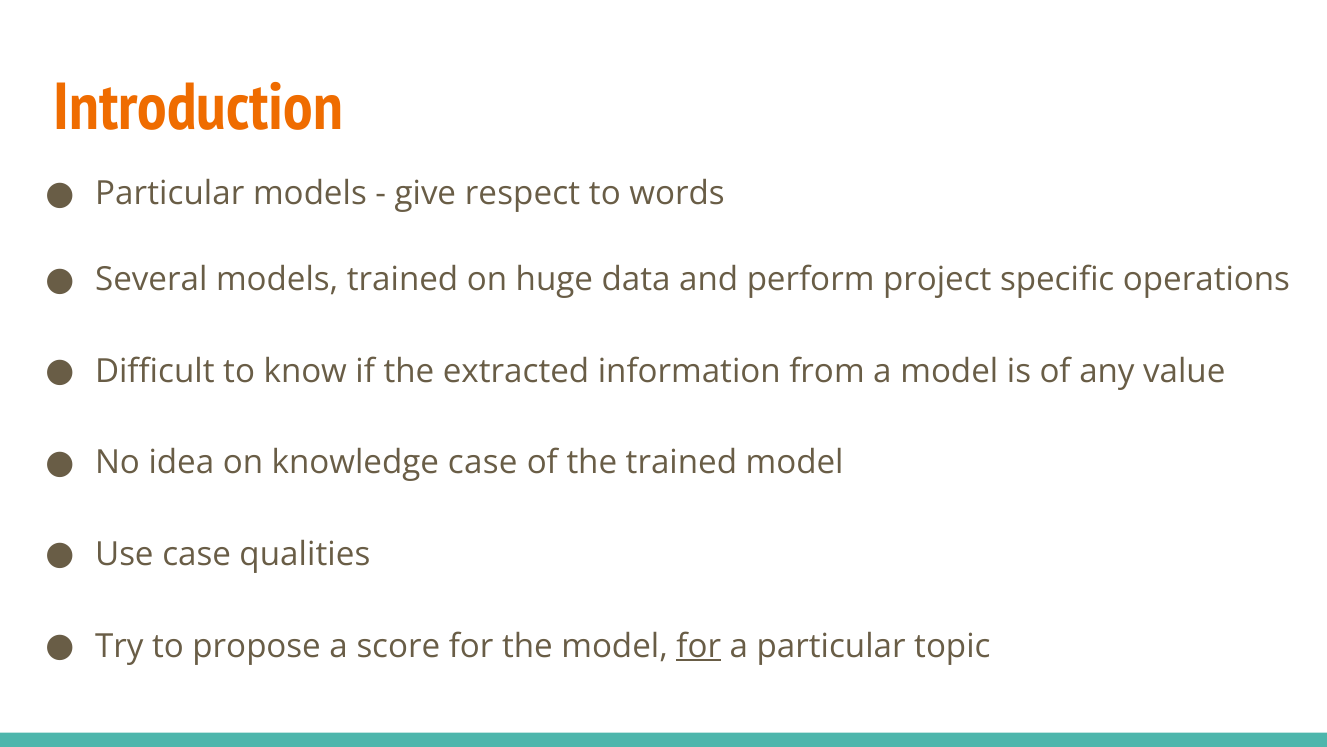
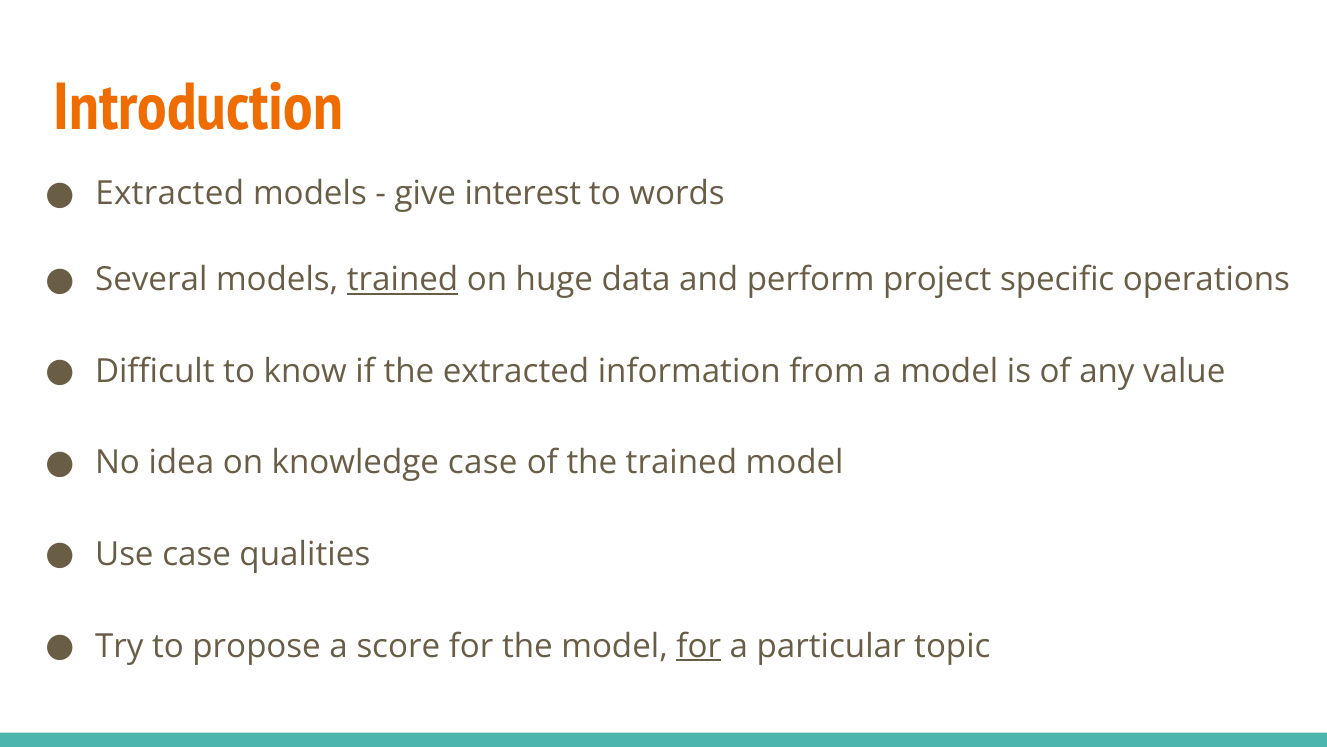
Particular at (170, 194): Particular -> Extracted
respect: respect -> interest
trained at (403, 279) underline: none -> present
